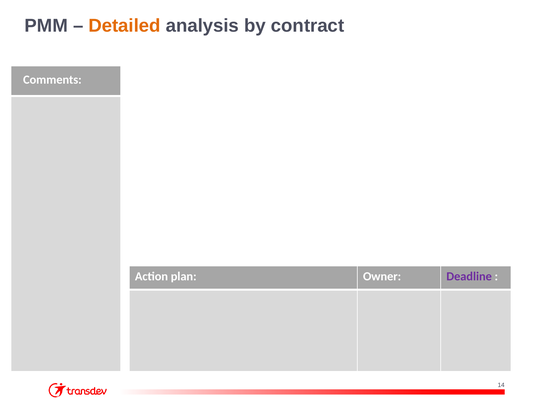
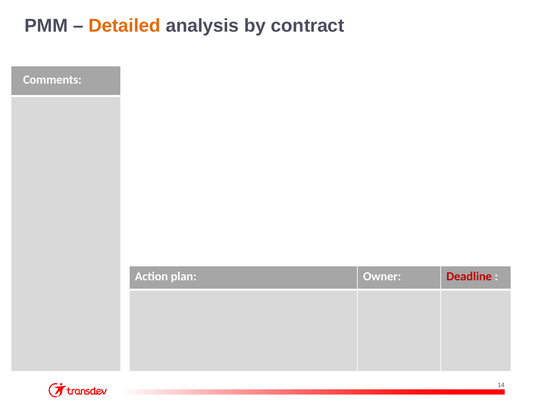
Deadline colour: purple -> red
